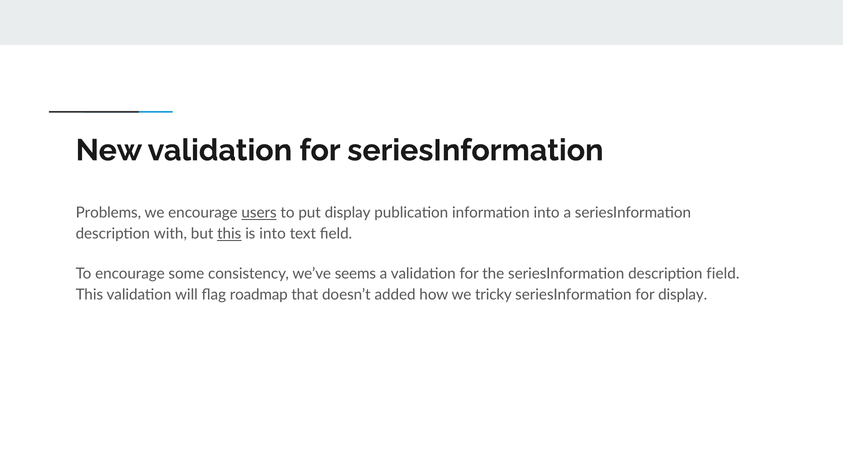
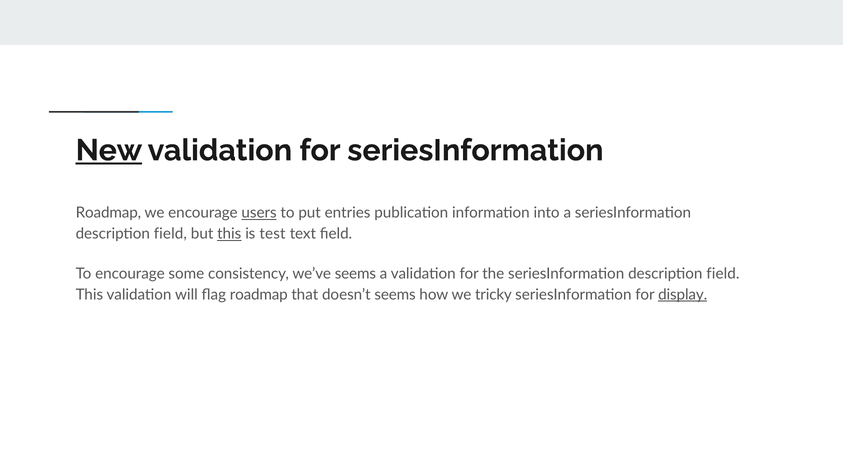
New underline: none -> present
Problems at (108, 213): Problems -> Roadmap
put display: display -> entries
with at (170, 234): with -> field
is into: into -> test
doesn’t added: added -> seems
display at (683, 295) underline: none -> present
